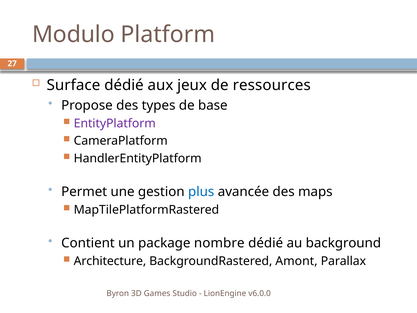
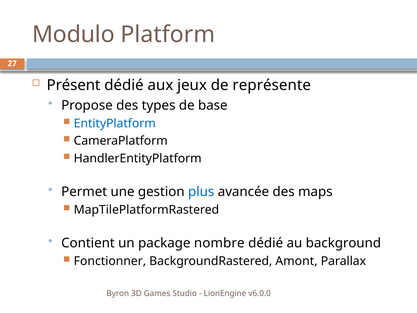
Surface: Surface -> Présent
ressources: ressources -> représente
EntityPlatform colour: purple -> blue
Architecture: Architecture -> Fonctionner
